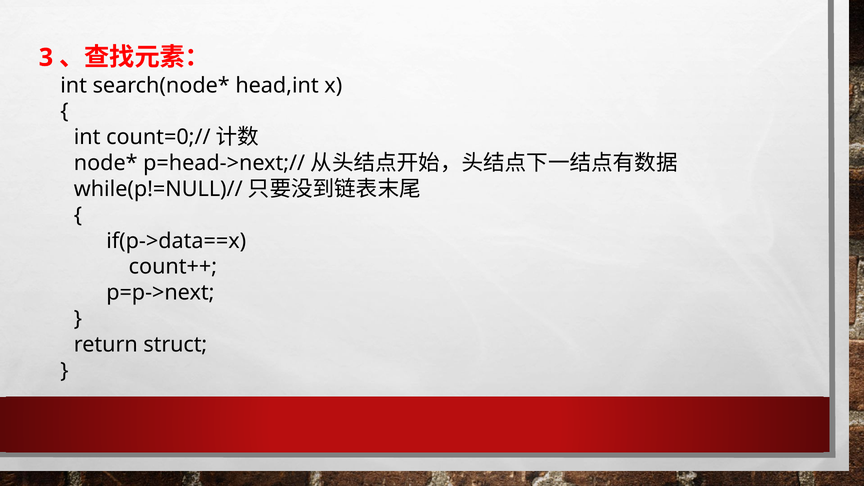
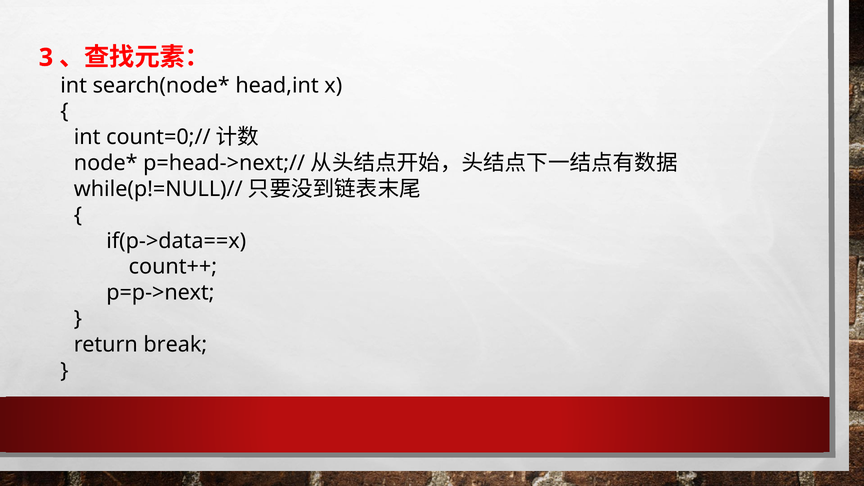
struct: struct -> break
